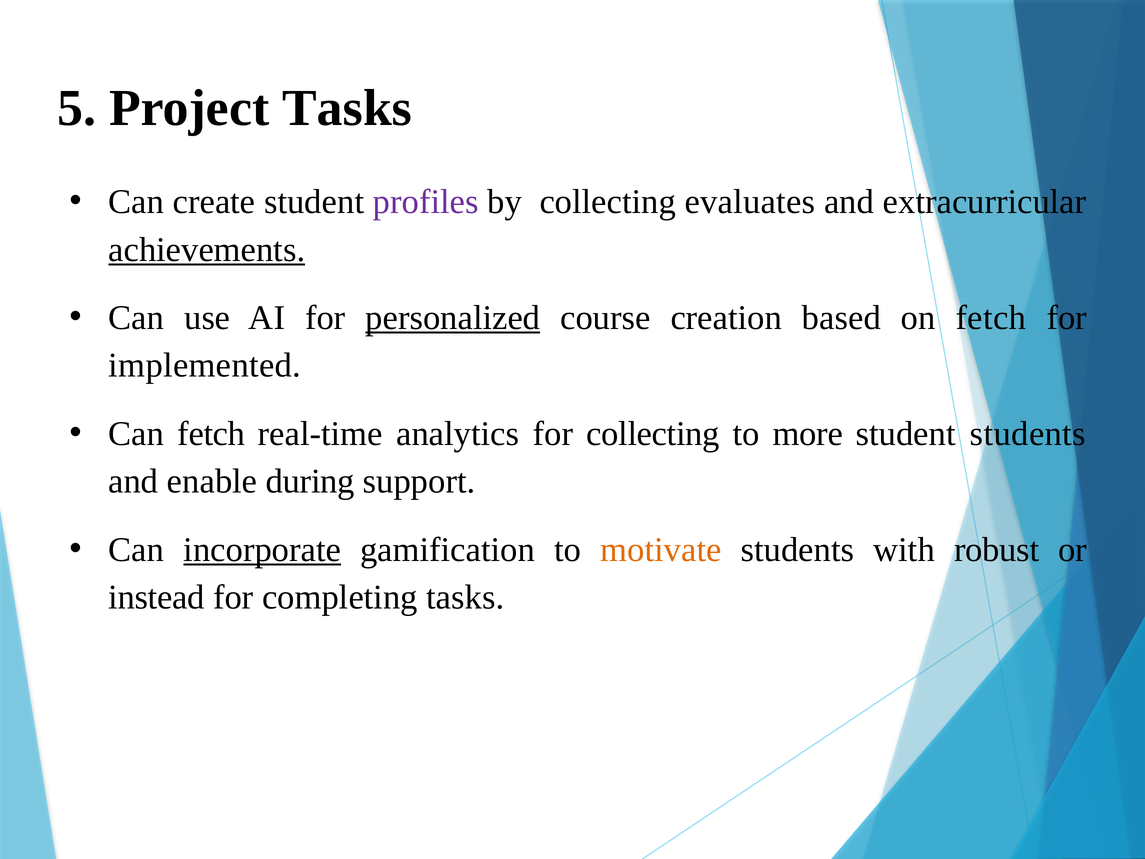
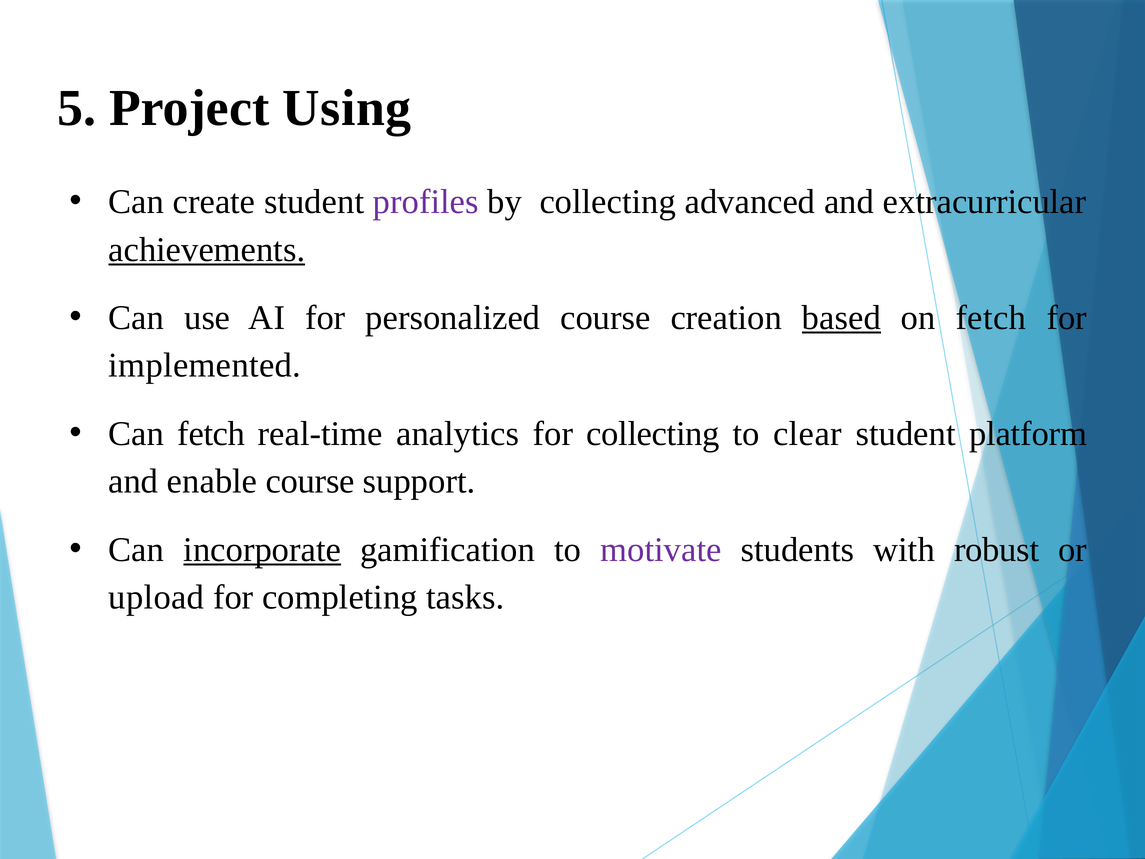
Project Tasks: Tasks -> Using
evaluates: evaluates -> advanced
personalized underline: present -> none
based underline: none -> present
more: more -> clear
student students: students -> platform
enable during: during -> course
motivate colour: orange -> purple
instead: instead -> upload
